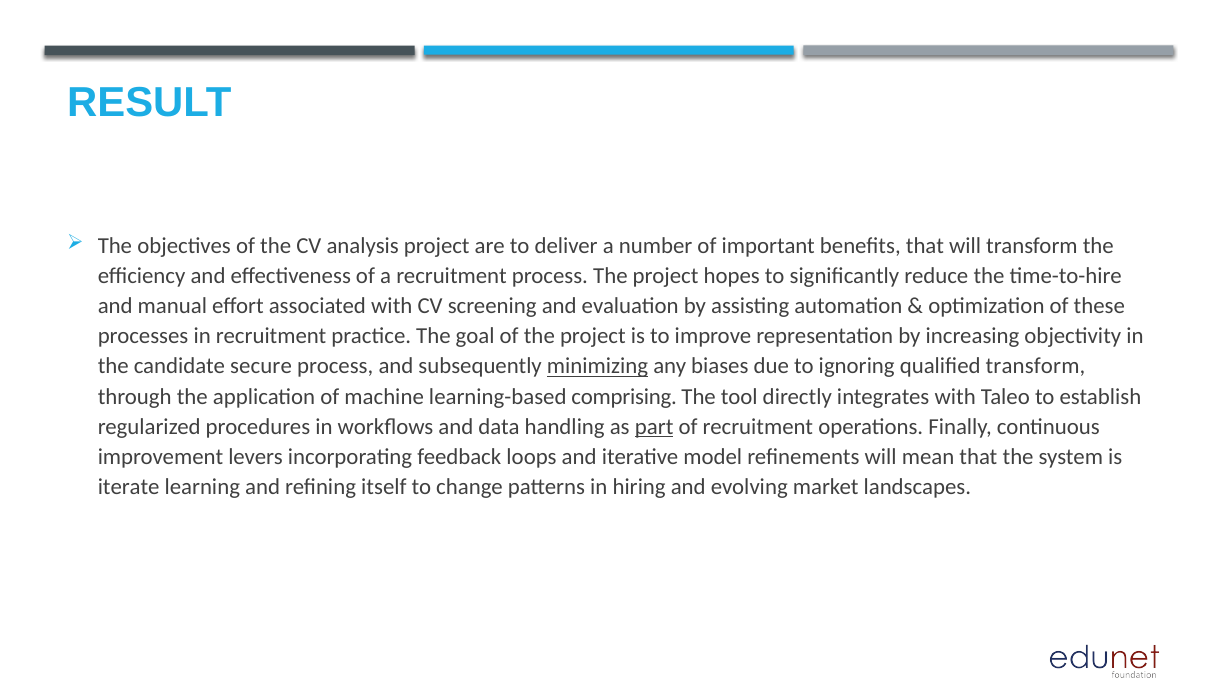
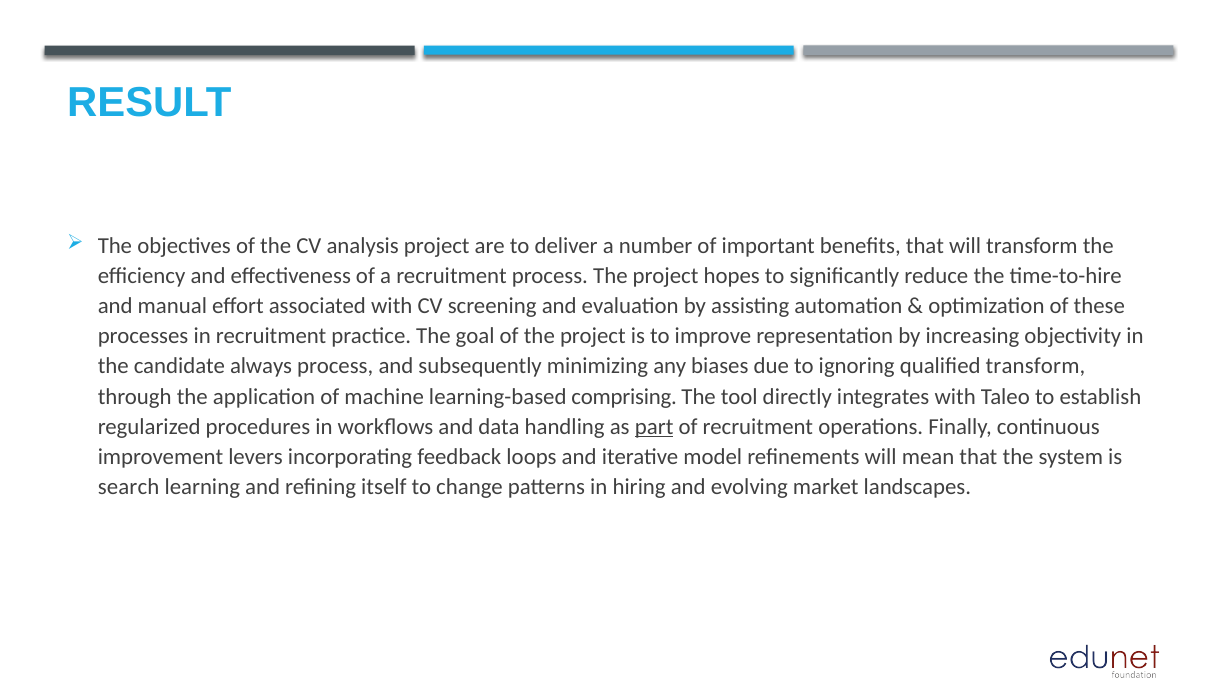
secure: secure -> always
minimizing underline: present -> none
iterate: iterate -> search
